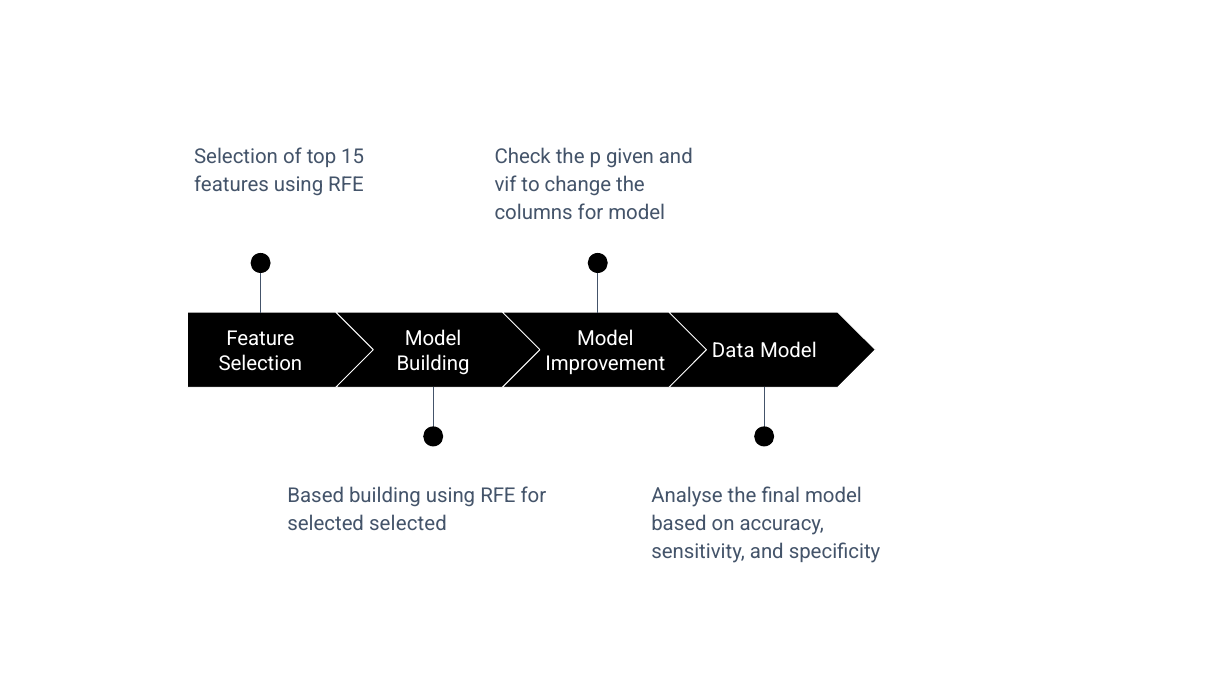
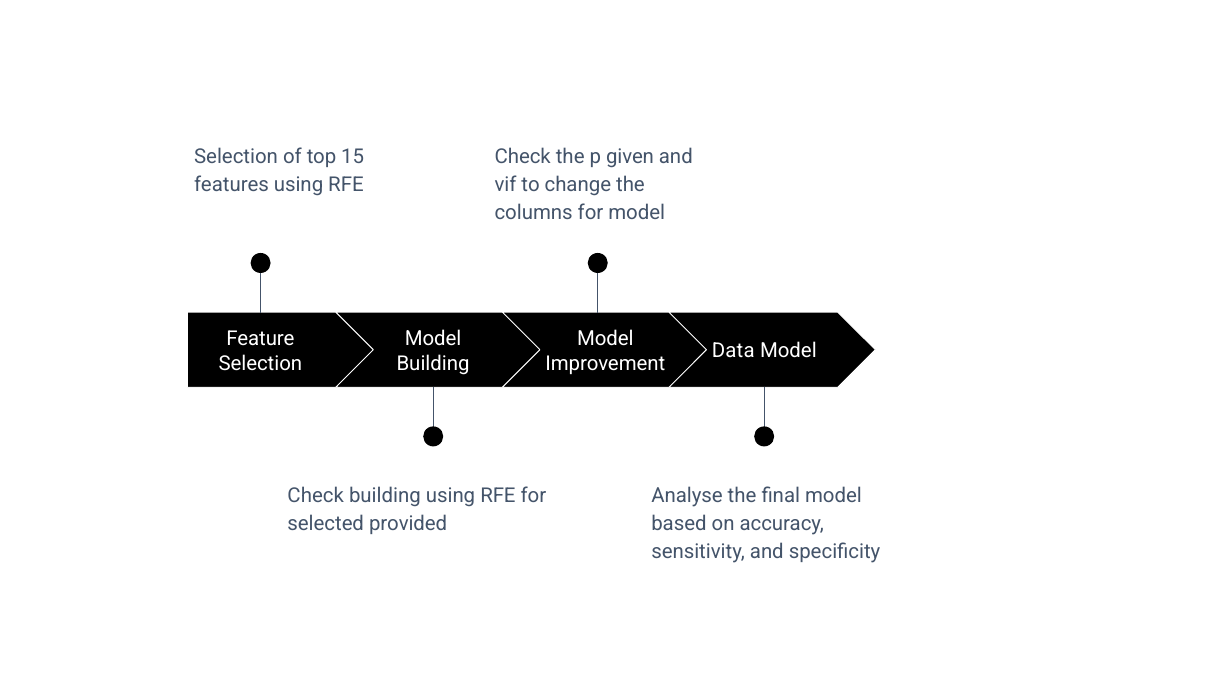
Based at (316, 496): Based -> Check
selected selected: selected -> provided
